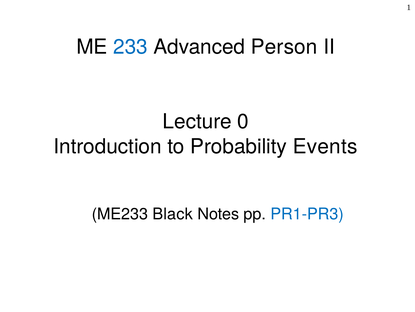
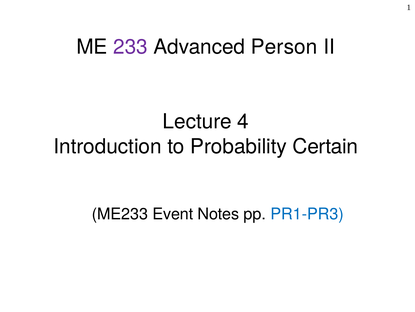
233 colour: blue -> purple
0: 0 -> 4
Events: Events -> Certain
Black: Black -> Event
